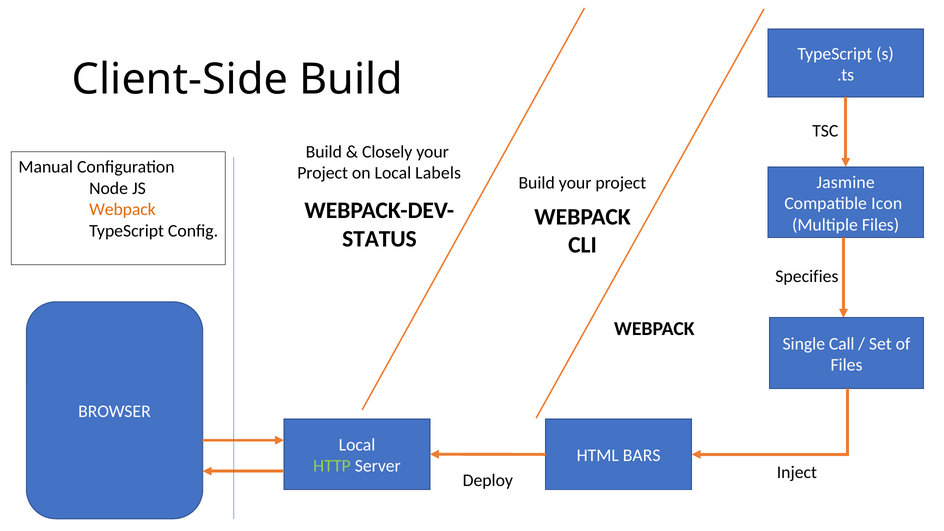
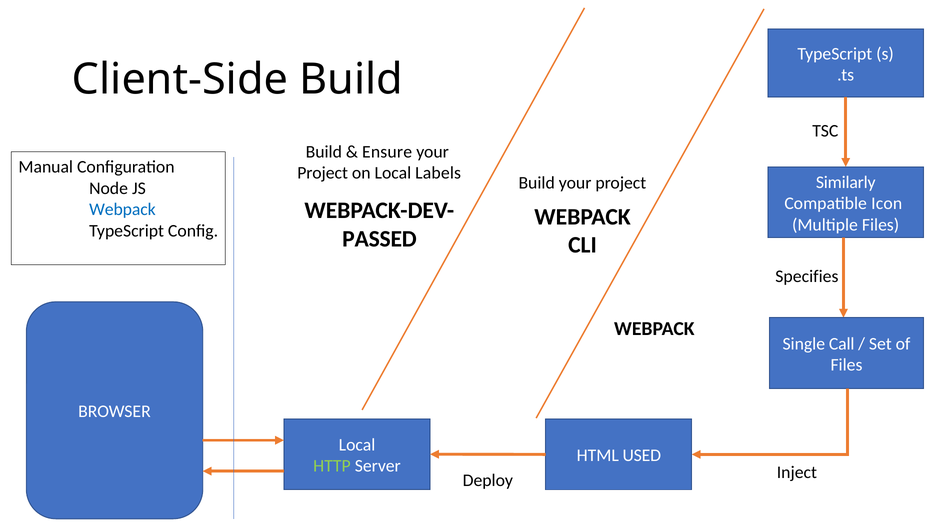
Closely: Closely -> Ensure
Jasmine: Jasmine -> Similarly
Webpack at (122, 210) colour: orange -> blue
STATUS: STATUS -> PASSED
BARS: BARS -> USED
